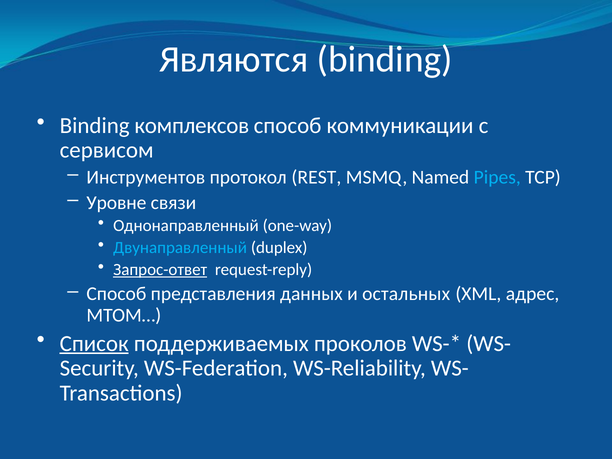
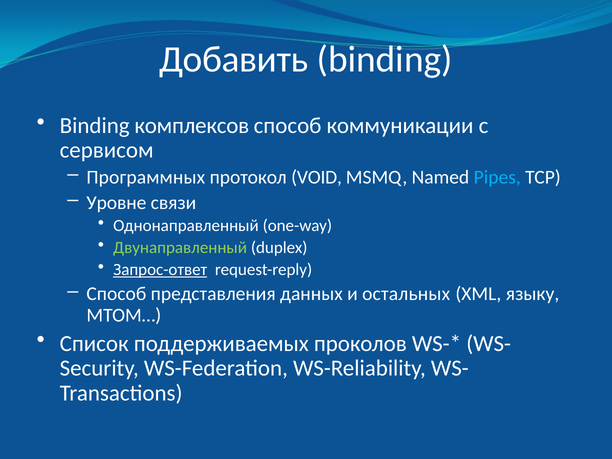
Являются: Являются -> Добавить
Инструментов: Инструментов -> Программных
REST: REST -> VOID
Двунаправленный colour: light blue -> light green
адрес: адрес -> языку
Список underline: present -> none
